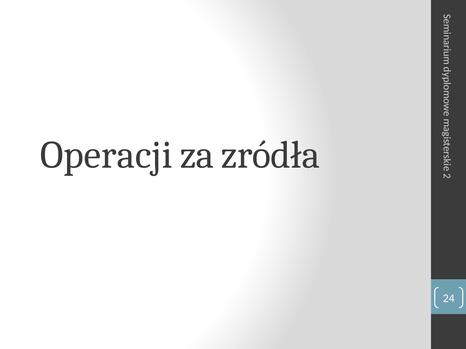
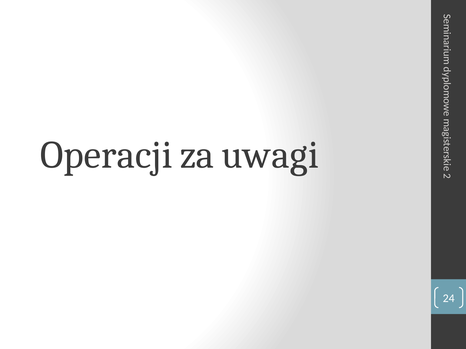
zródła: zródła -> uwagi
